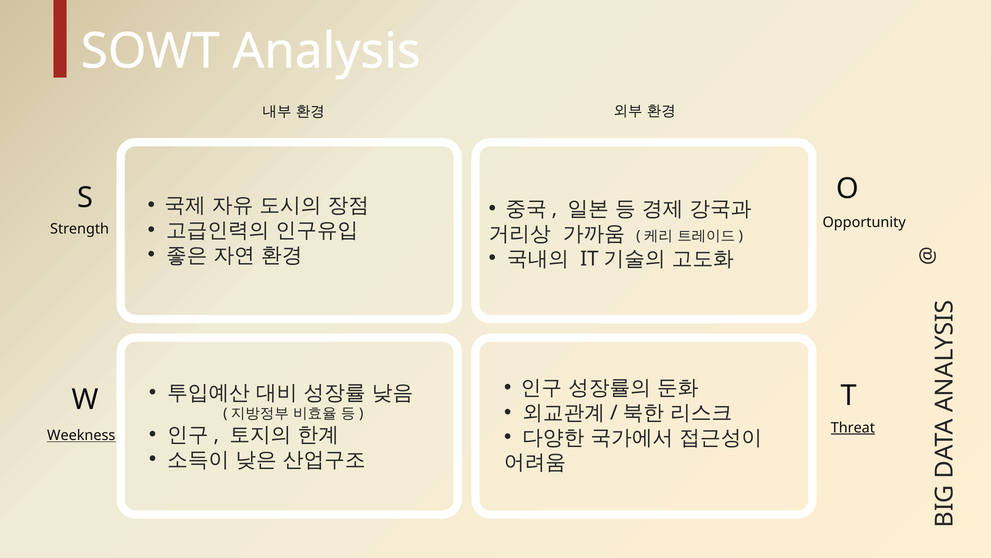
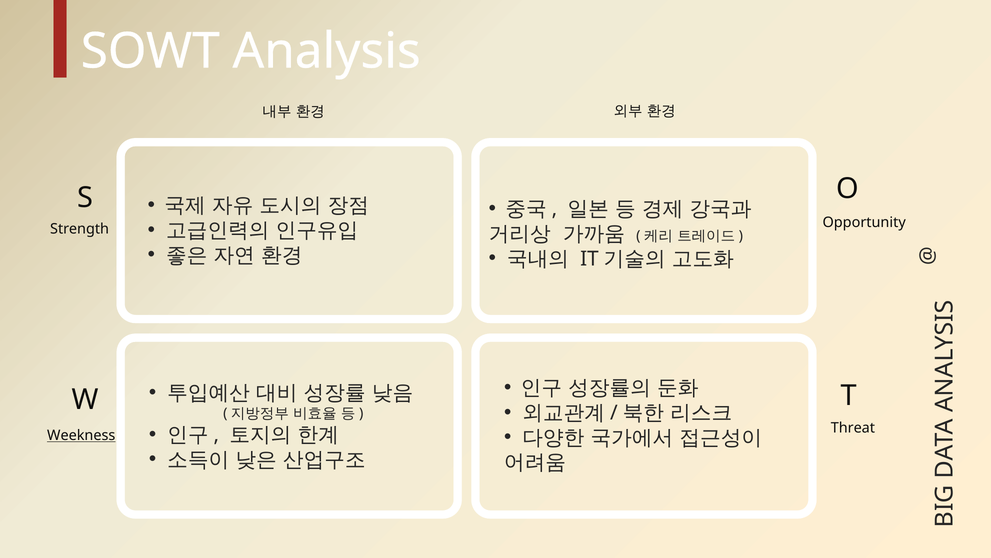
Threat underline: present -> none
